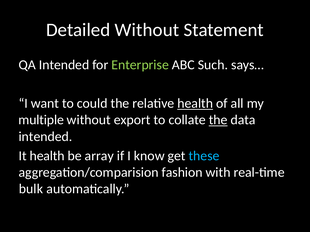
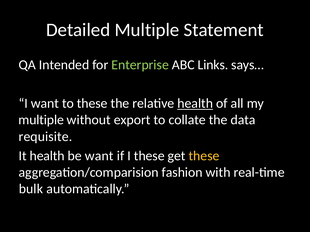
Detailed Without: Without -> Multiple
Such: Such -> Links
to could: could -> these
the at (218, 120) underline: present -> none
intended at (46, 137): intended -> requisite
be array: array -> want
I know: know -> these
these at (204, 156) colour: light blue -> yellow
